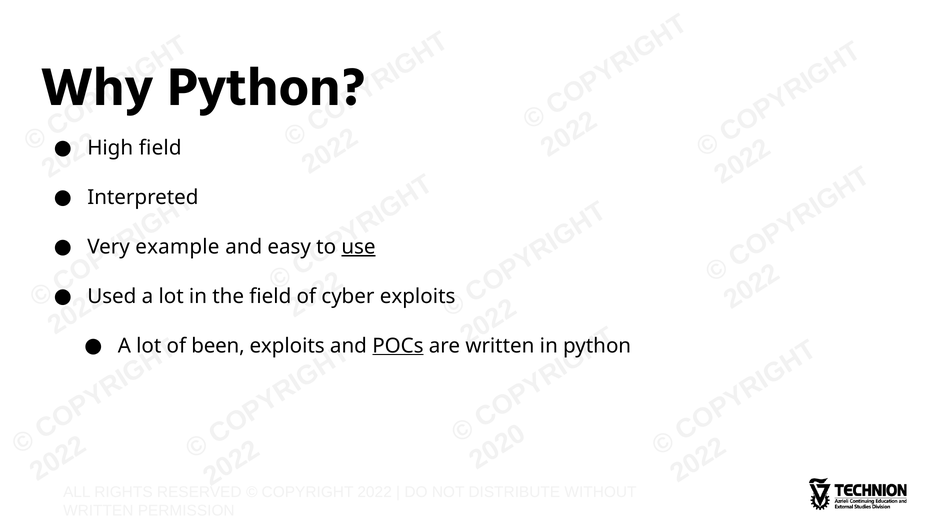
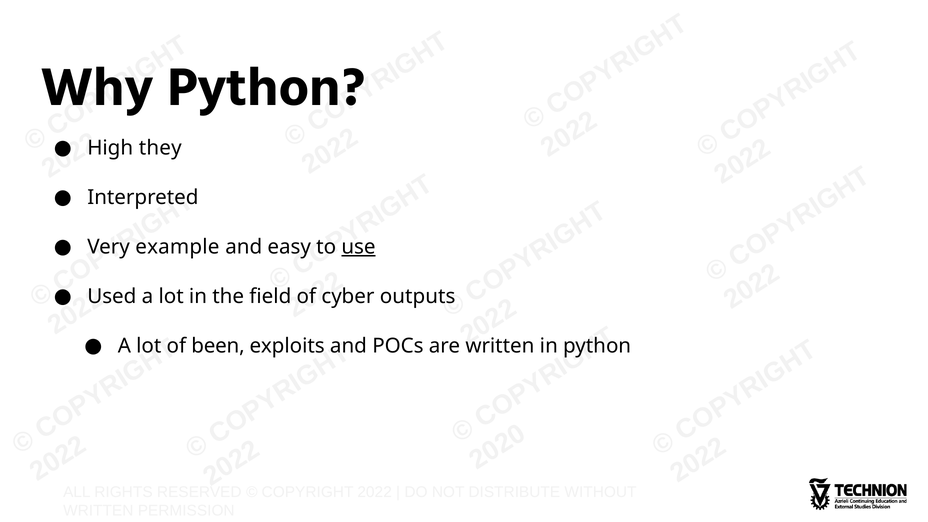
High field: field -> they
cyber exploits: exploits -> outputs
POCs underline: present -> none
